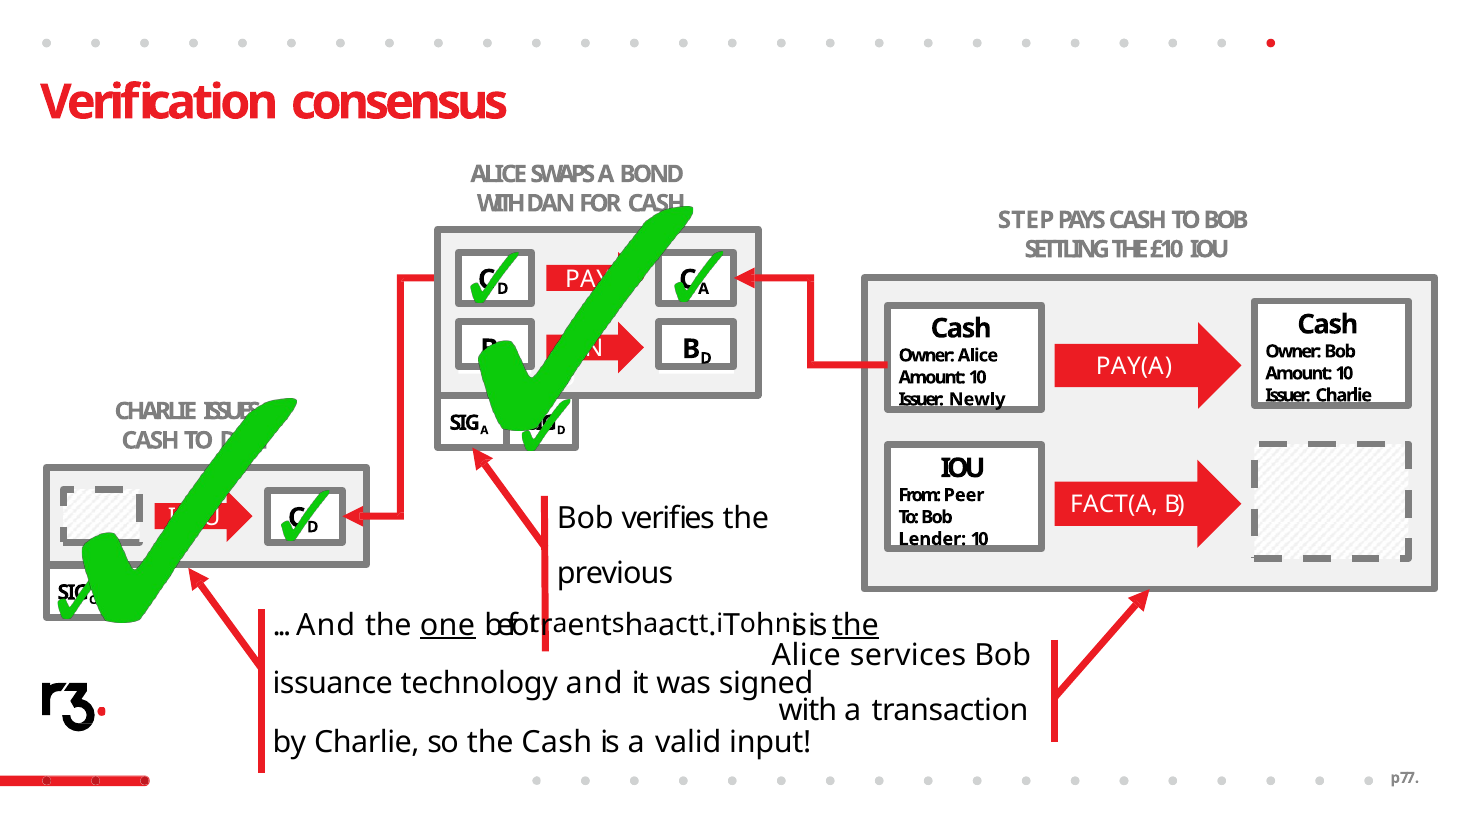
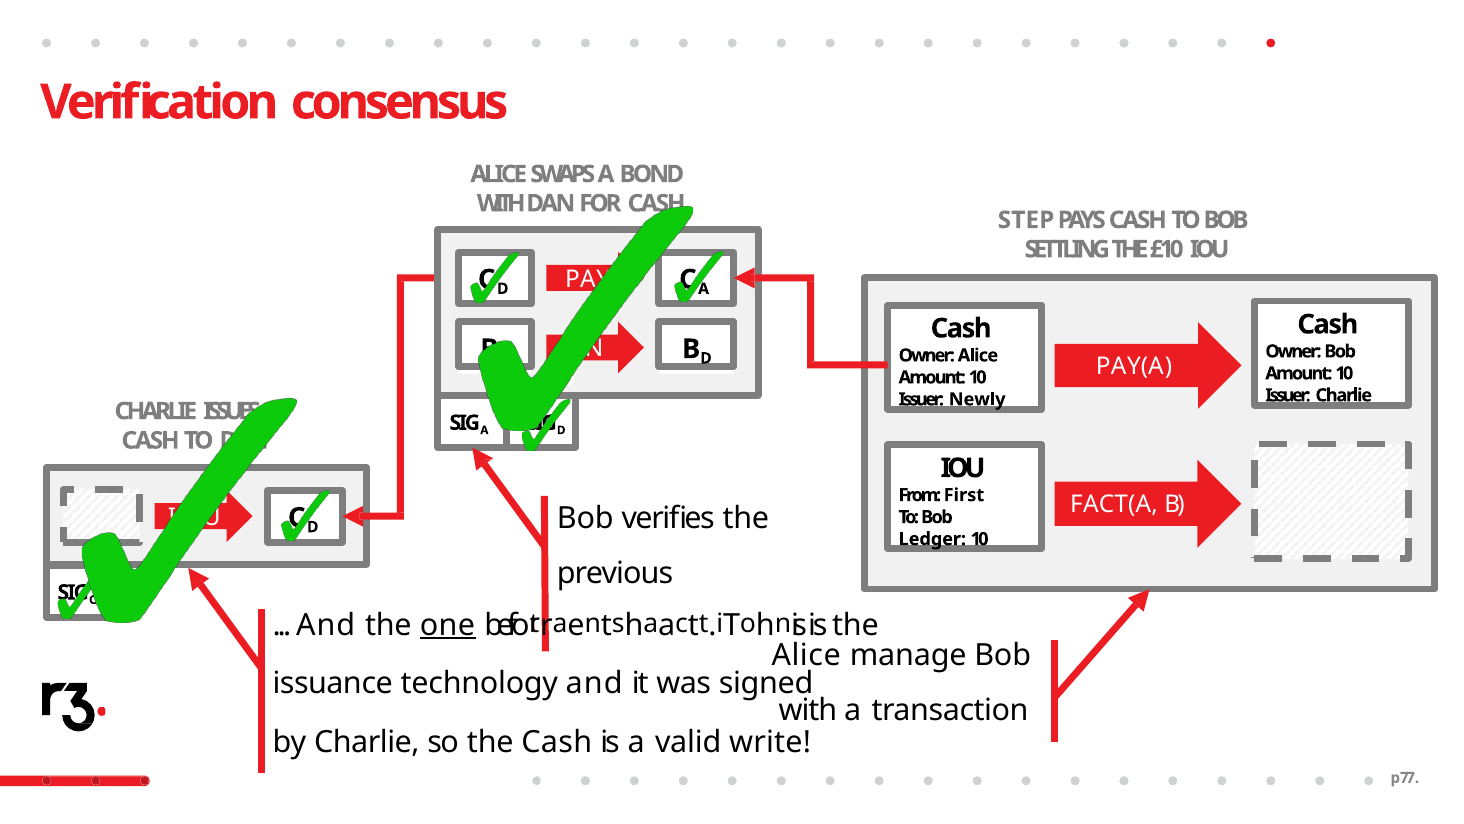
Peer: Peer -> First
Lender: Lender -> Ledger
the at (855, 625) underline: present -> none
services: services -> manage
input: input -> write
